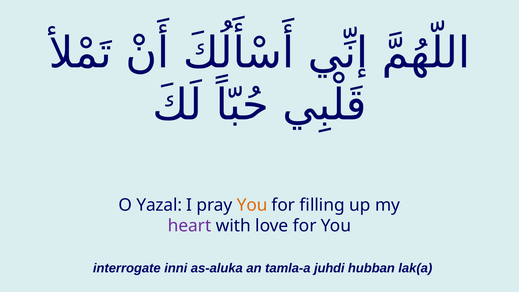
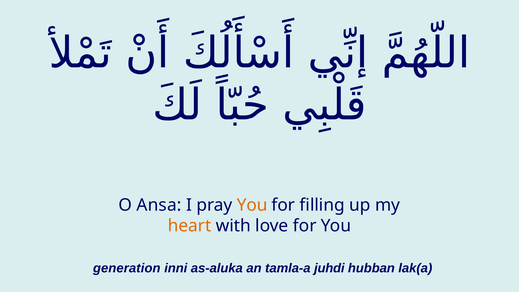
Yazal: Yazal -> Ansa
heart colour: purple -> orange
interrogate: interrogate -> generation
